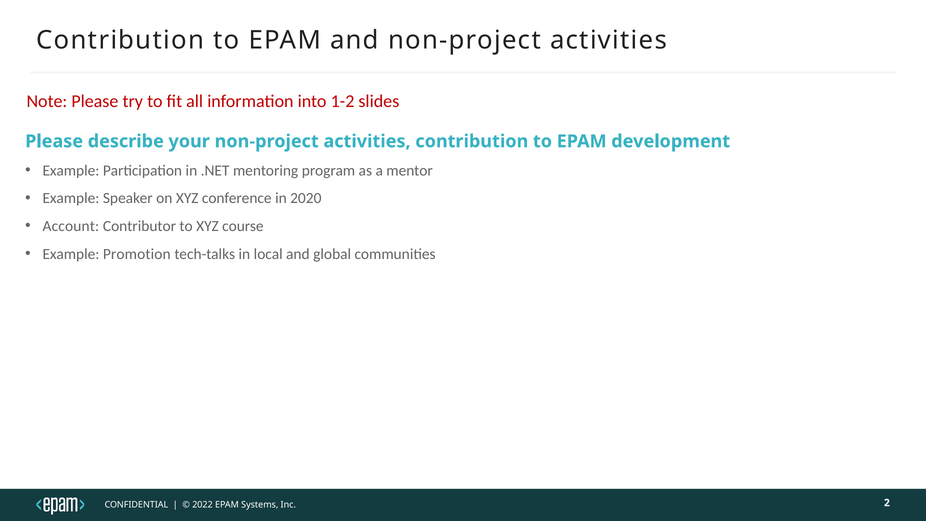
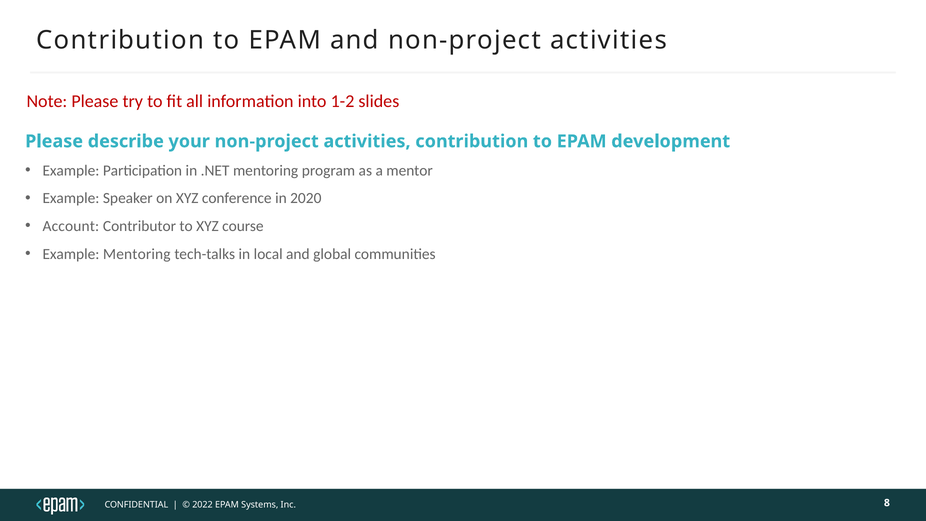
Example Promotion: Promotion -> Mentoring
2: 2 -> 8
